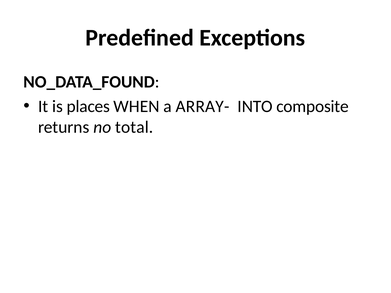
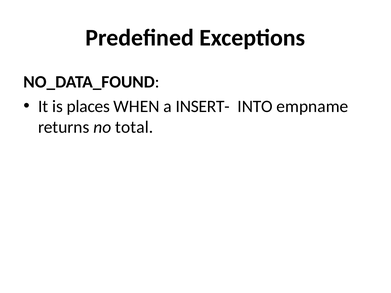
ARRAY-: ARRAY- -> INSERT-
composite: composite -> empname
